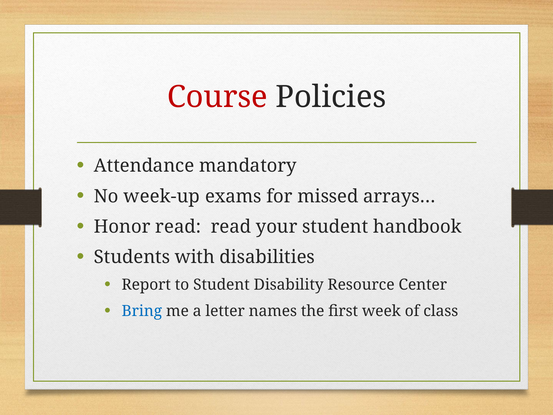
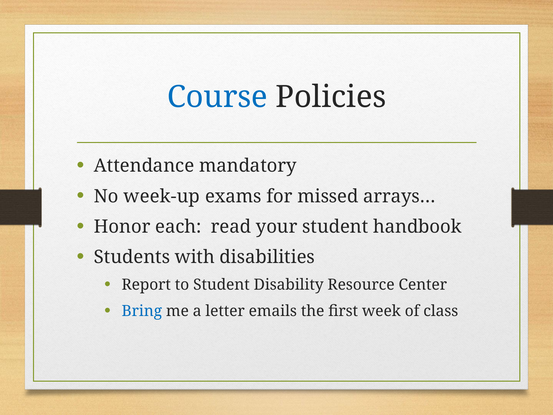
Course colour: red -> blue
Honor read: read -> each
names: names -> emails
